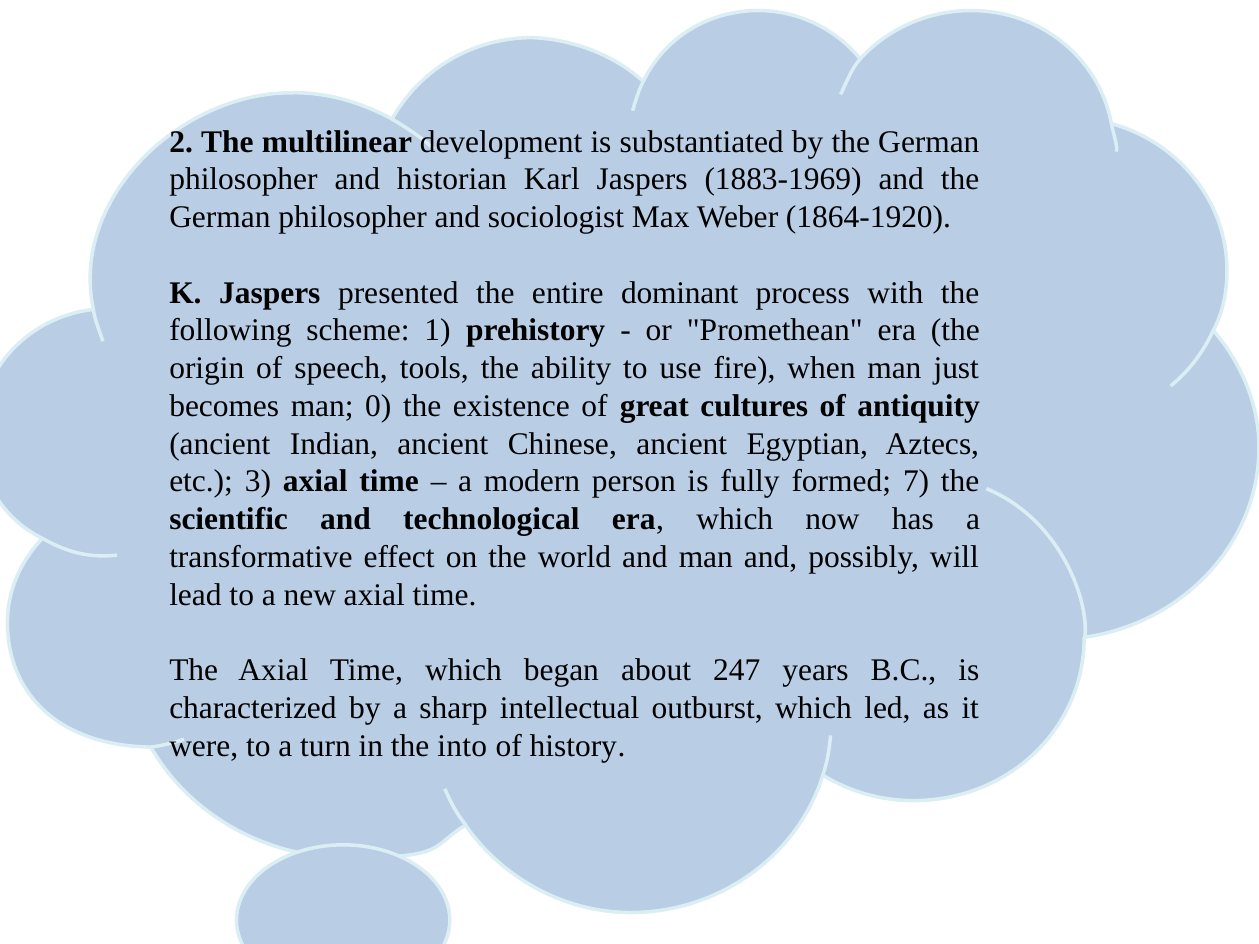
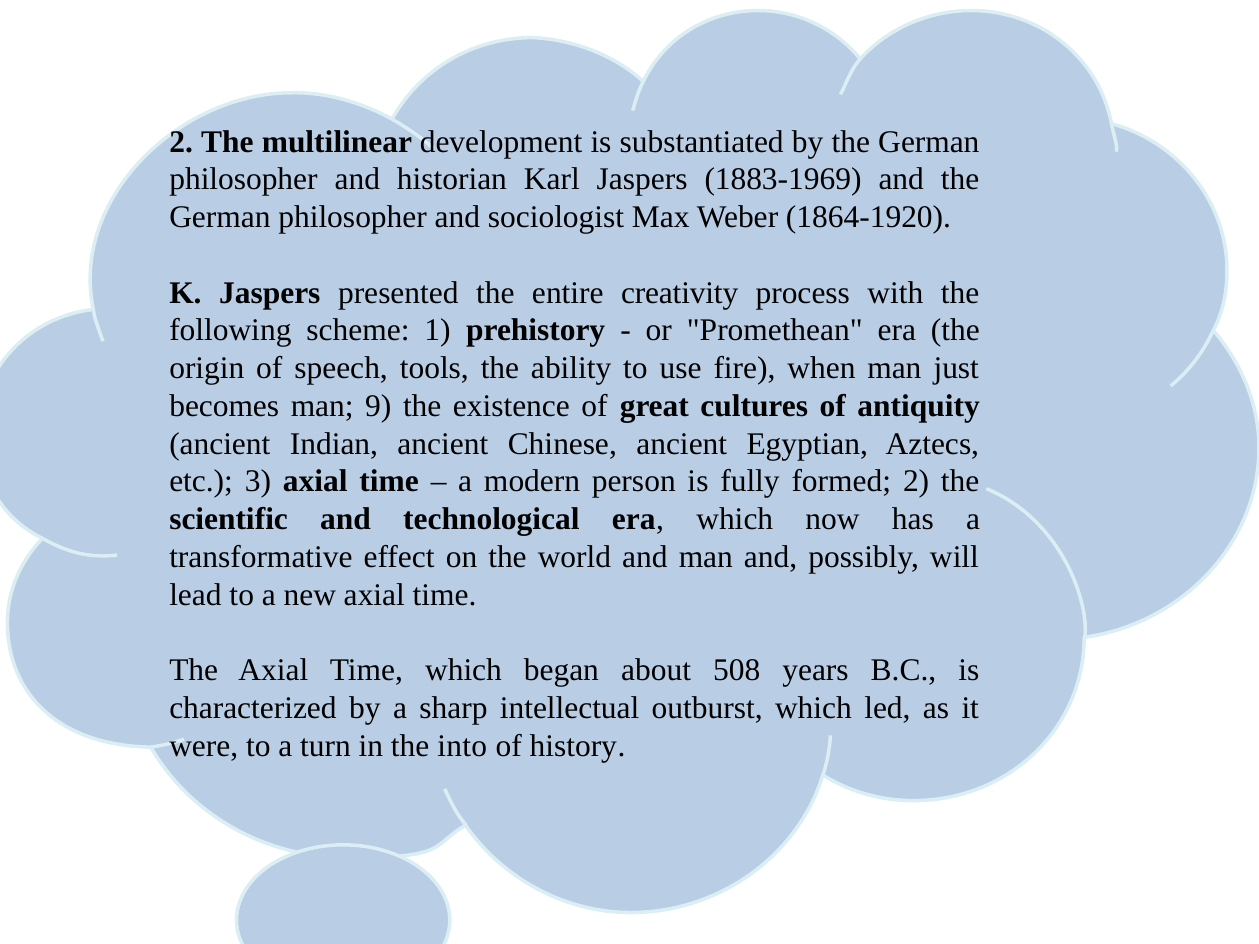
dominant: dominant -> creativity
0: 0 -> 9
formed 7: 7 -> 2
247: 247 -> 508
